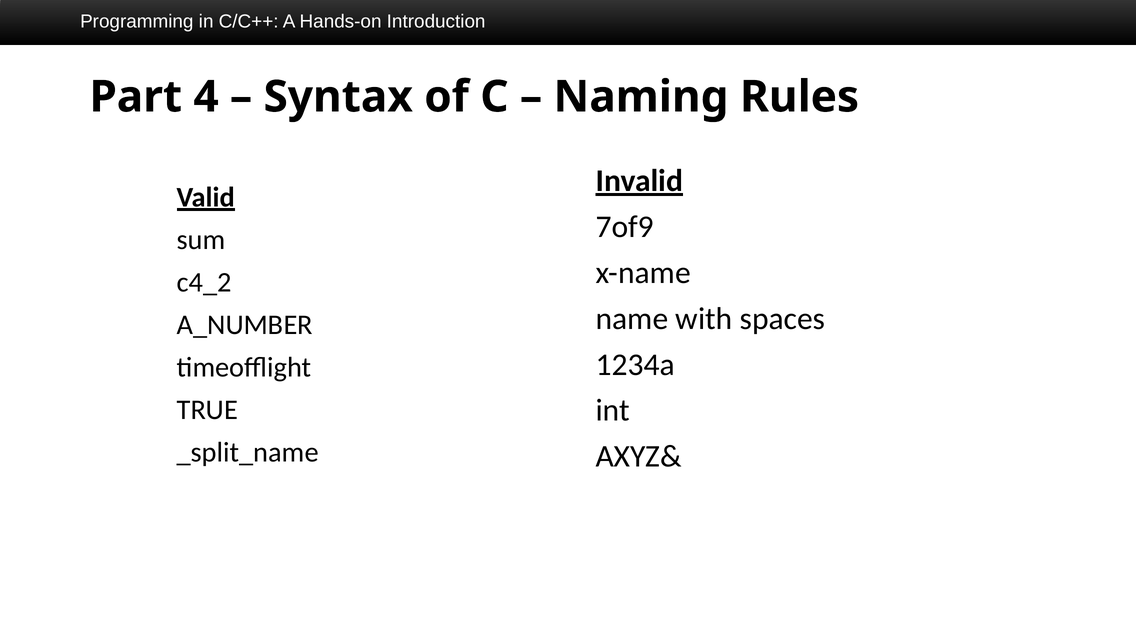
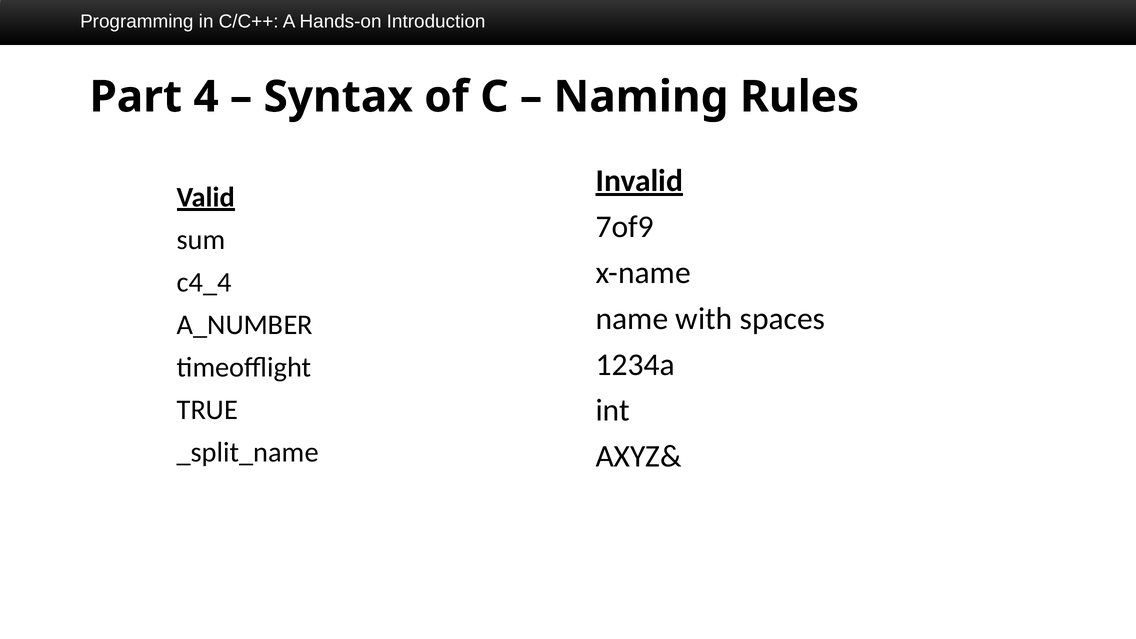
c4_2: c4_2 -> c4_4
